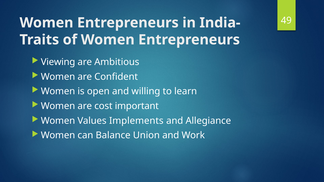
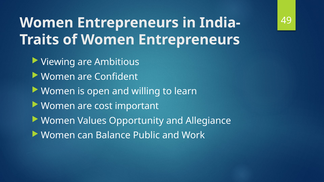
Implements: Implements -> Opportunity
Union: Union -> Public
